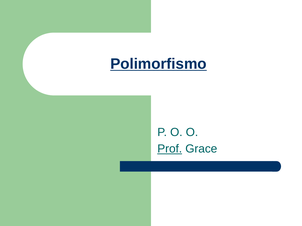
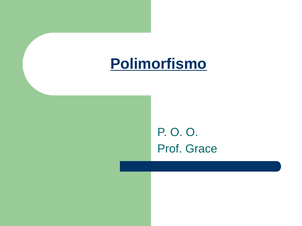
Prof underline: present -> none
